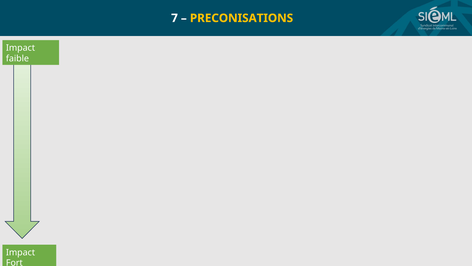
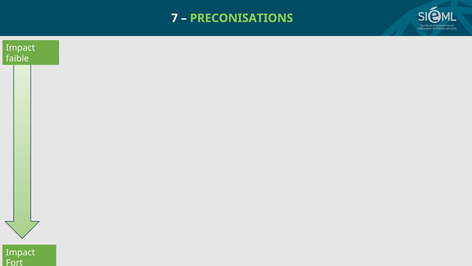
PRECONISATIONS colour: yellow -> light green
